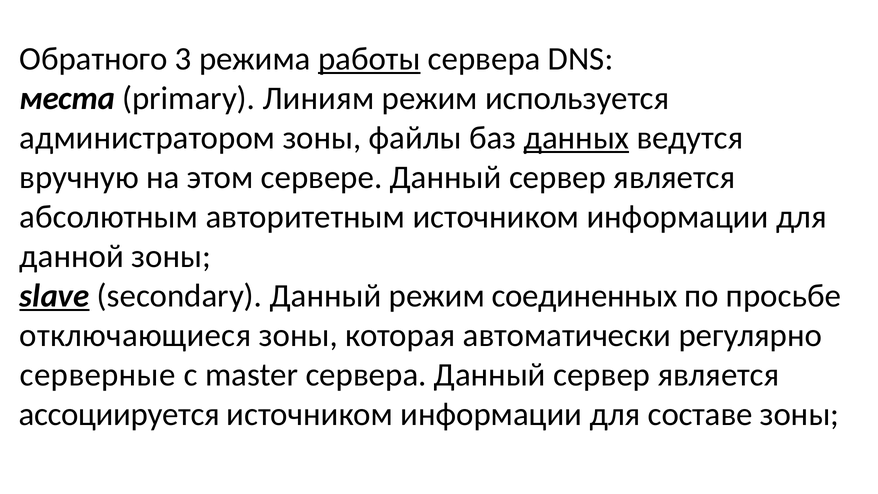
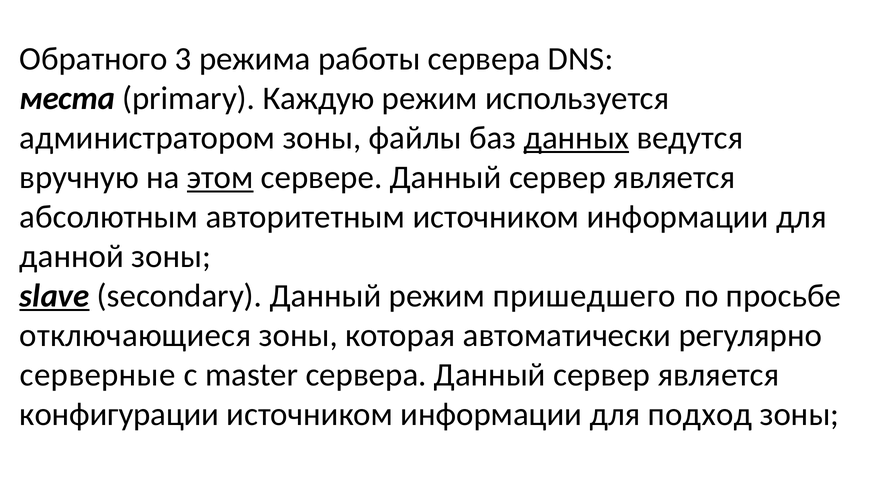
работы underline: present -> none
Линиям: Линиям -> Каждую
этом underline: none -> present
соединенных: соединенных -> пришедшего
ассоциируется: ассоциируется -> конфигурации
составе: составе -> подход
